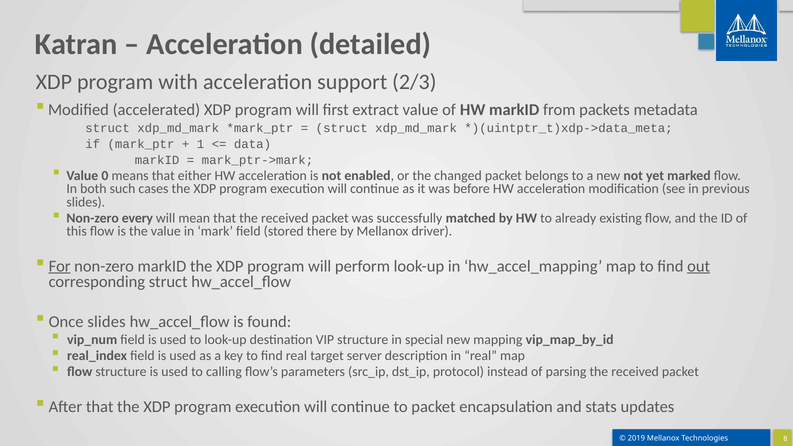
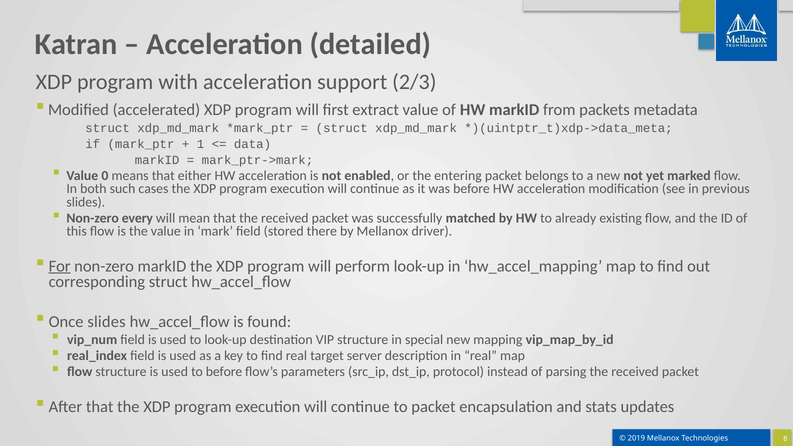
changed: changed -> entering
out underline: present -> none
to calling: calling -> before
